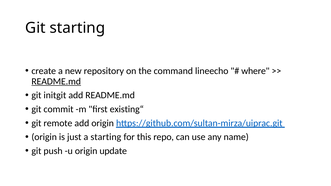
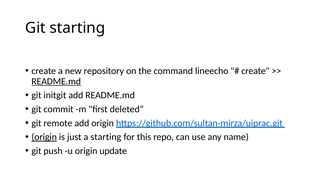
where at (255, 71): where -> create
existing“: existing“ -> deleted“
origin at (44, 137) underline: none -> present
